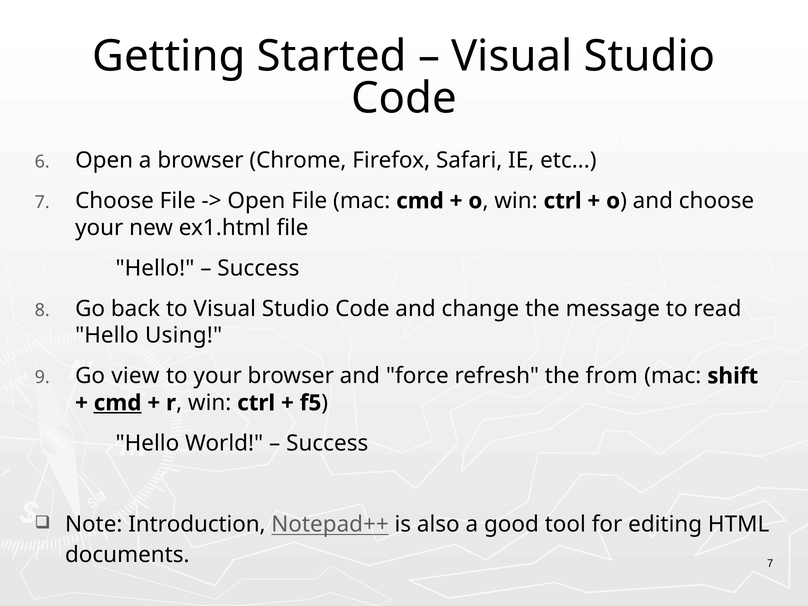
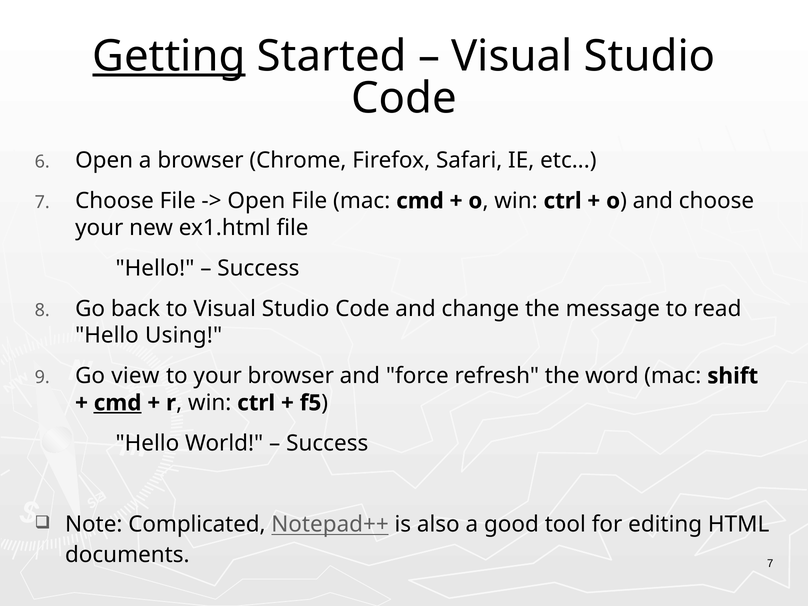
Getting underline: none -> present
from: from -> word
Introduction: Introduction -> Complicated
